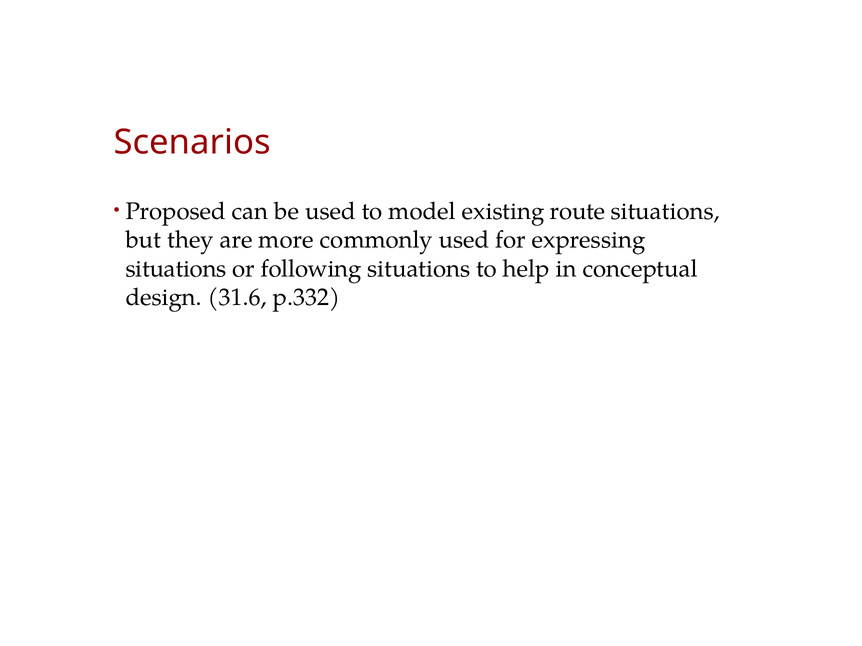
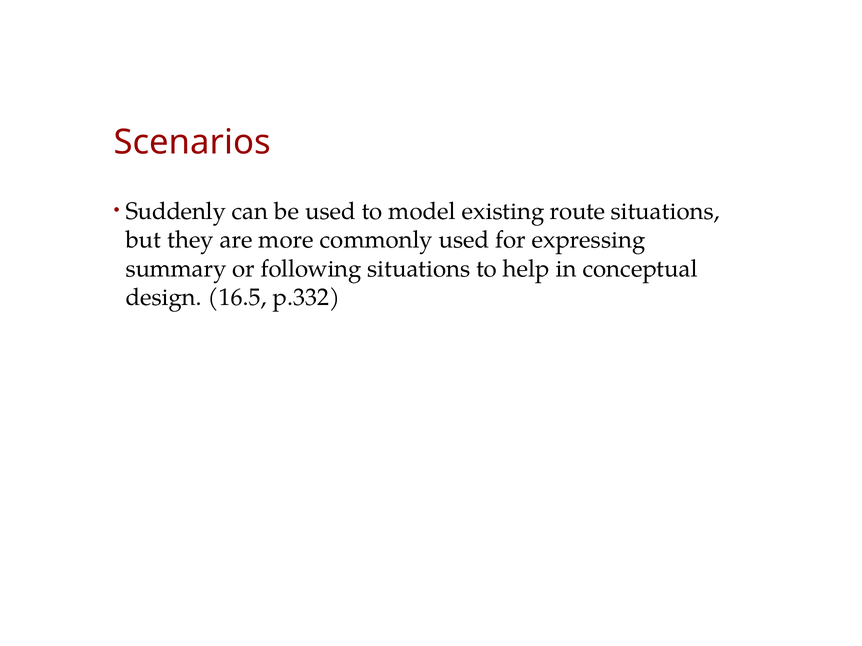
Proposed: Proposed -> Suddenly
situations at (176, 269): situations -> summary
31.6: 31.6 -> 16.5
